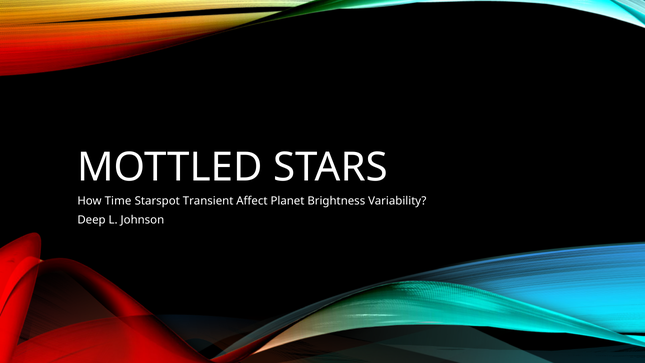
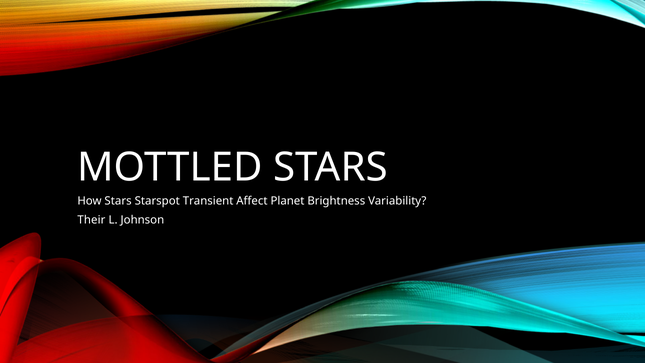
How Time: Time -> Stars
Deep: Deep -> Their
